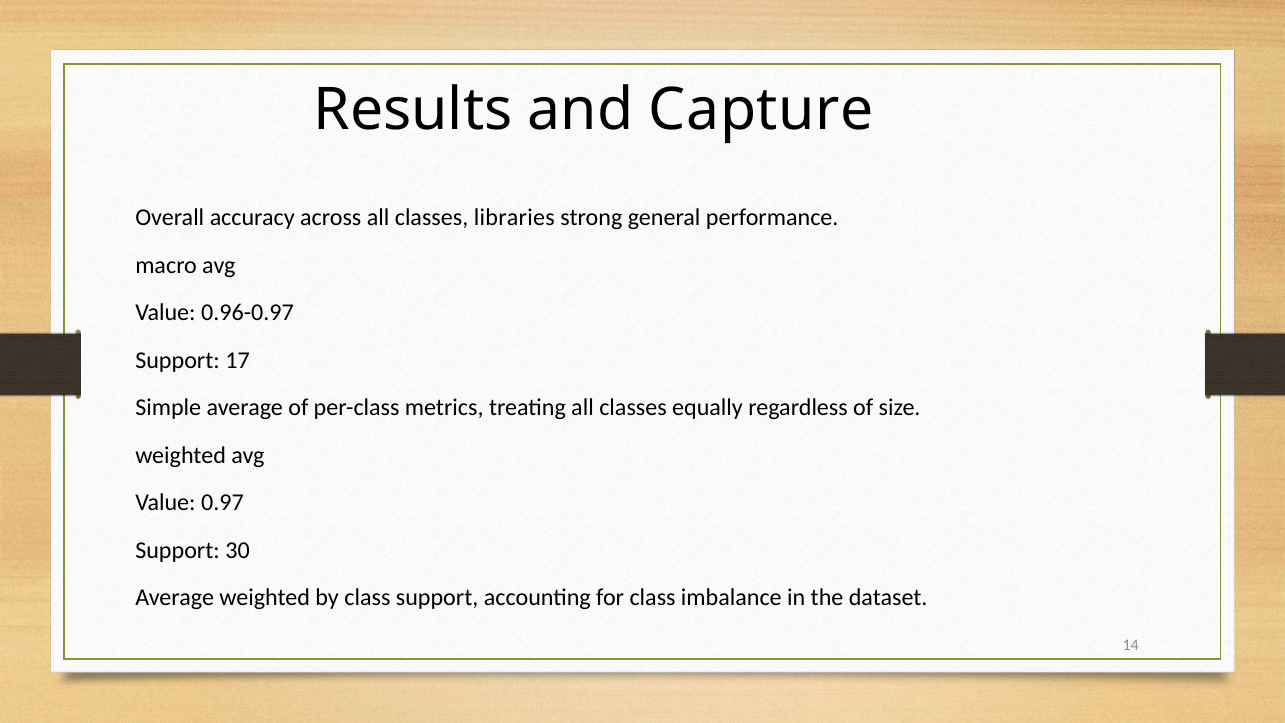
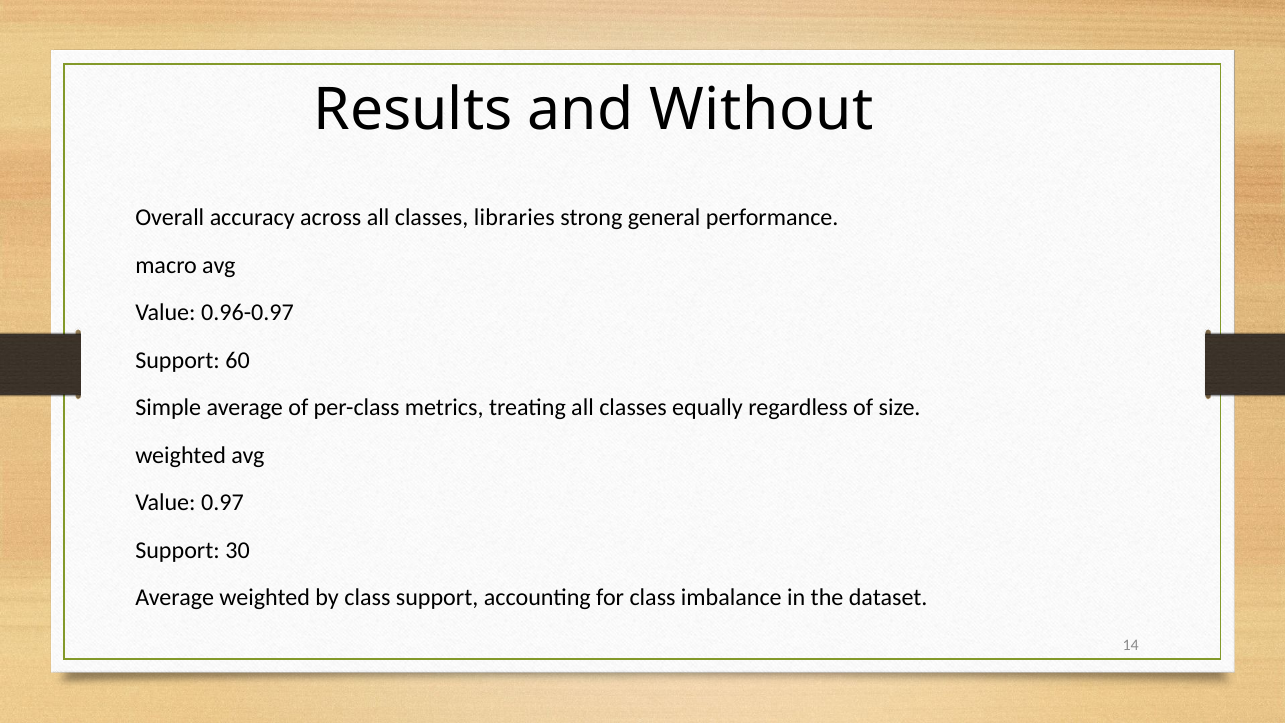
Capture: Capture -> Without
17: 17 -> 60
